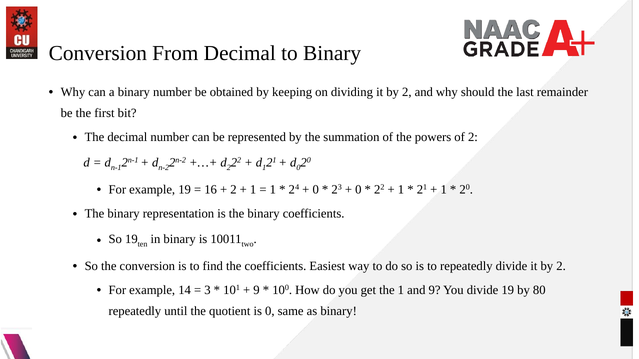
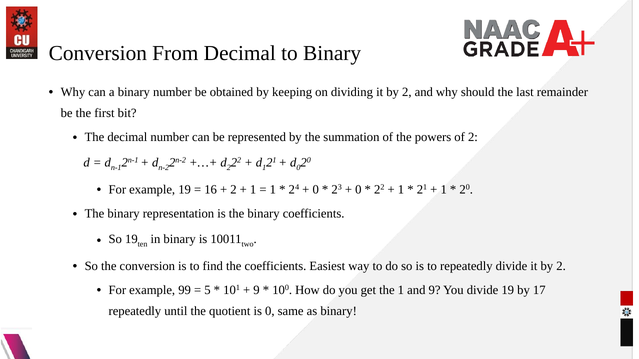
14: 14 -> 99
3: 3 -> 5
80: 80 -> 17
